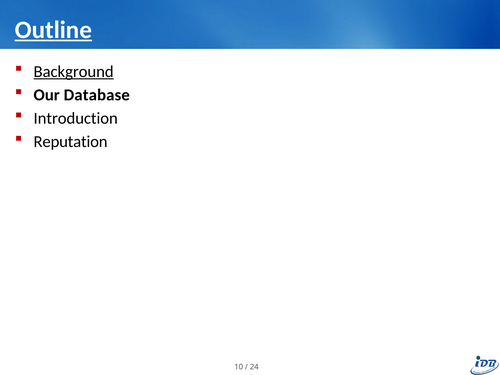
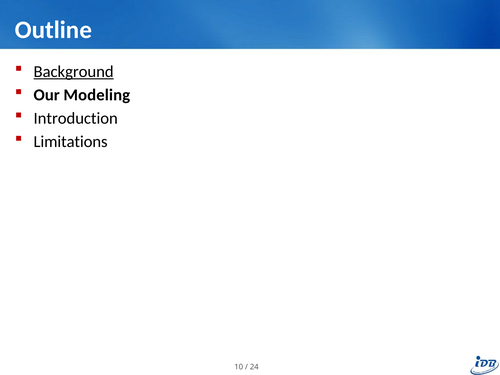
Outline underline: present -> none
Database: Database -> Modeling
Reputation: Reputation -> Limitations
